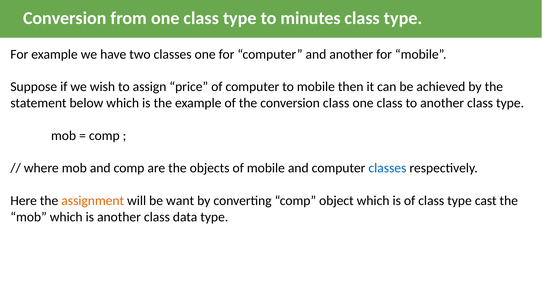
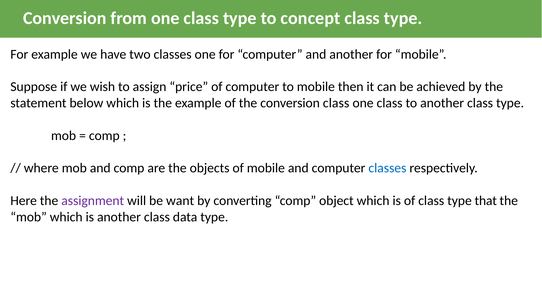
minutes: minutes -> concept
assignment colour: orange -> purple
cast: cast -> that
